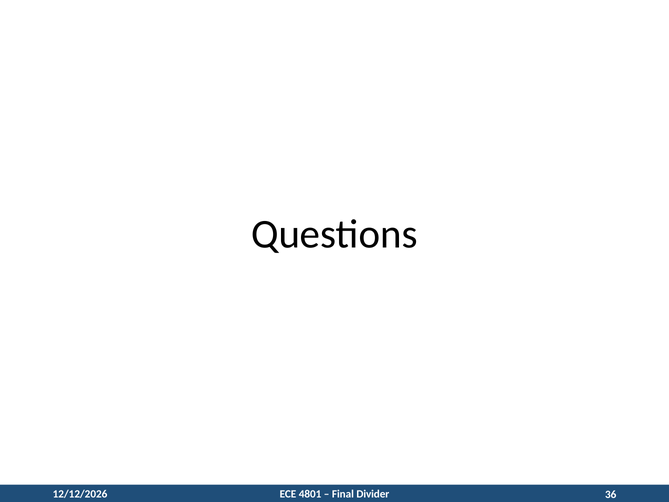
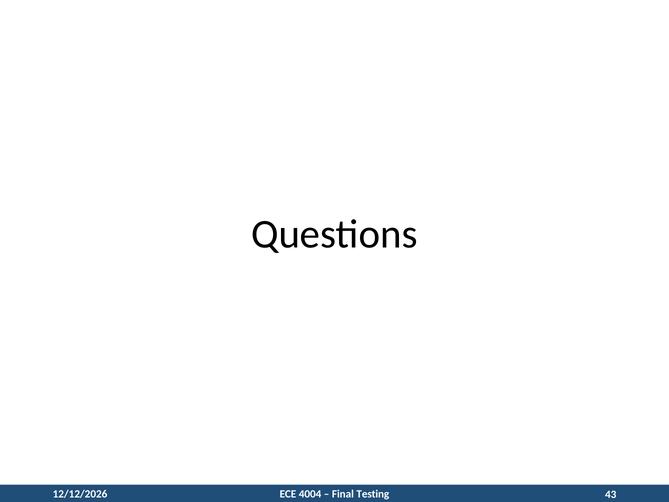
36: 36 -> 43
4801: 4801 -> 4004
Divider: Divider -> Testing
